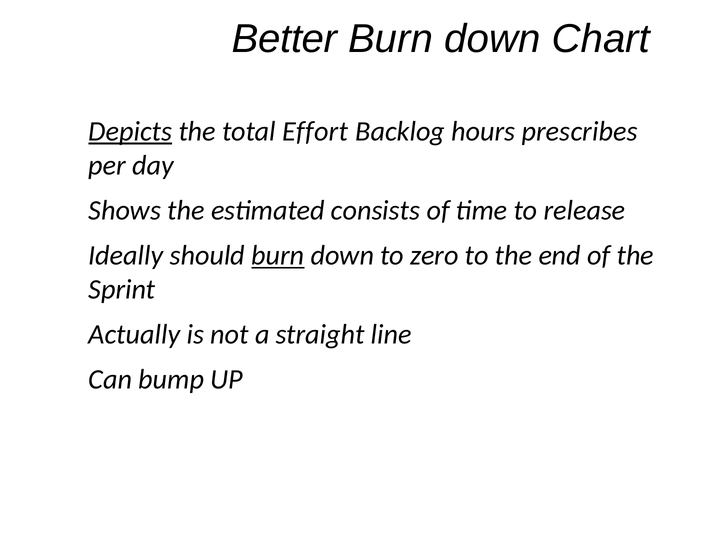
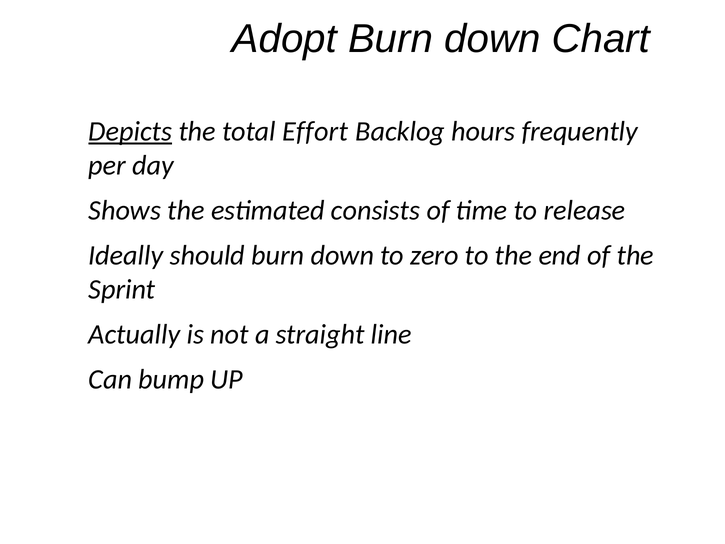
Better: Better -> Adopt
prescribes: prescribes -> frequently
burn at (278, 255) underline: present -> none
